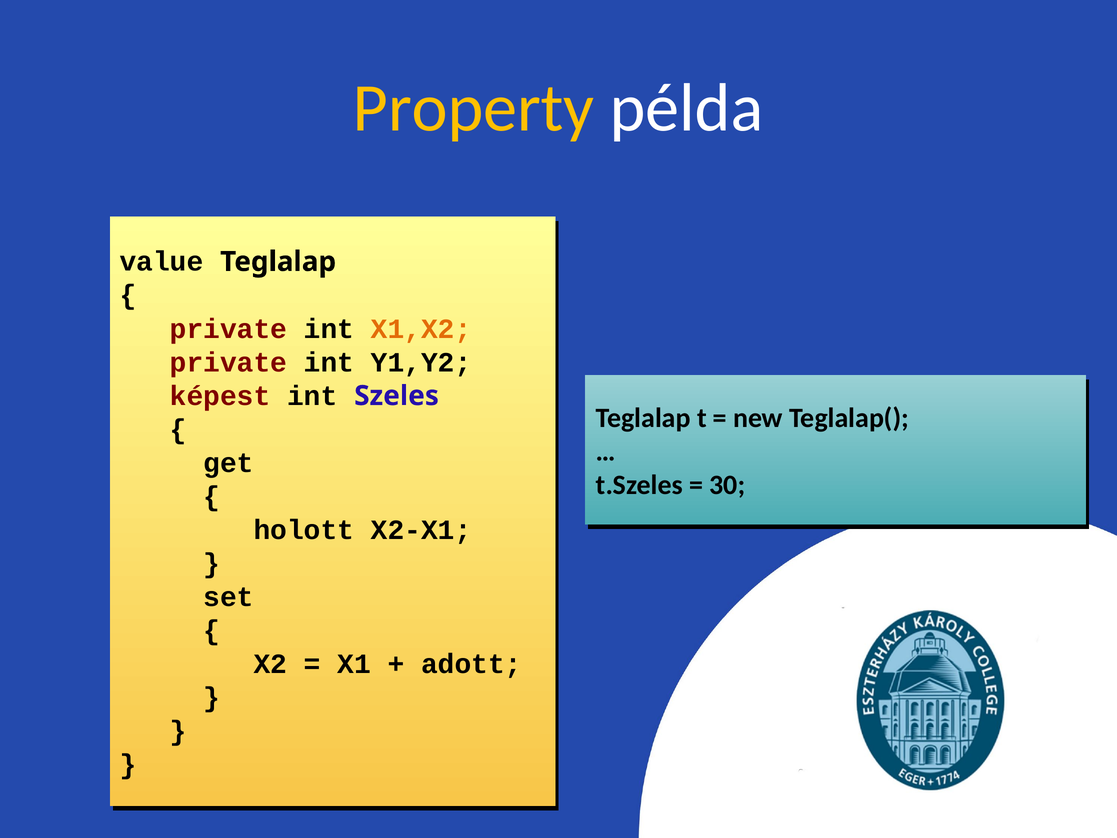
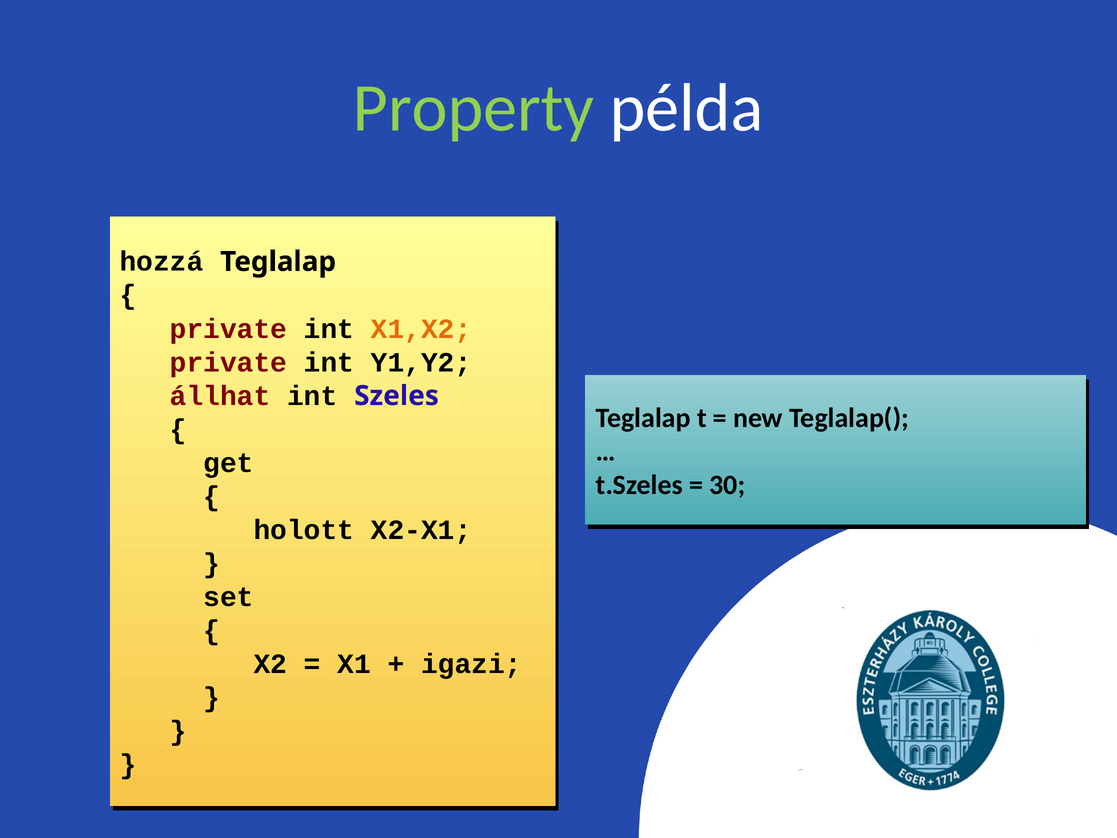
Property colour: yellow -> light green
value: value -> hozzá
képest: képest -> állhat
adott: adott -> igazi
